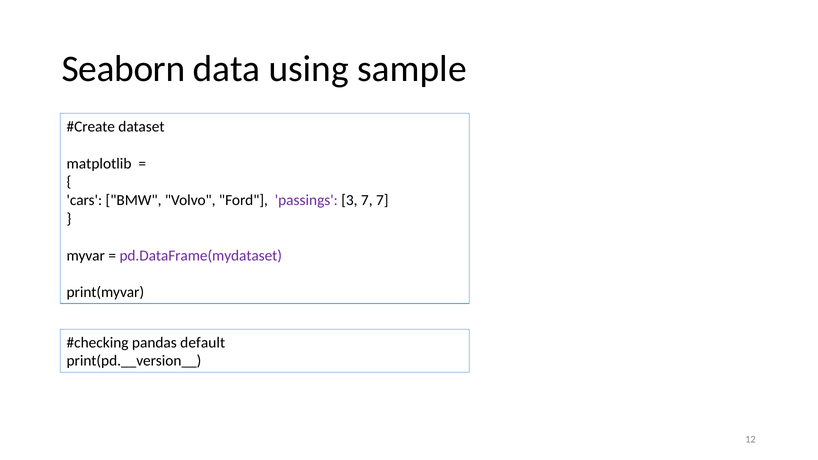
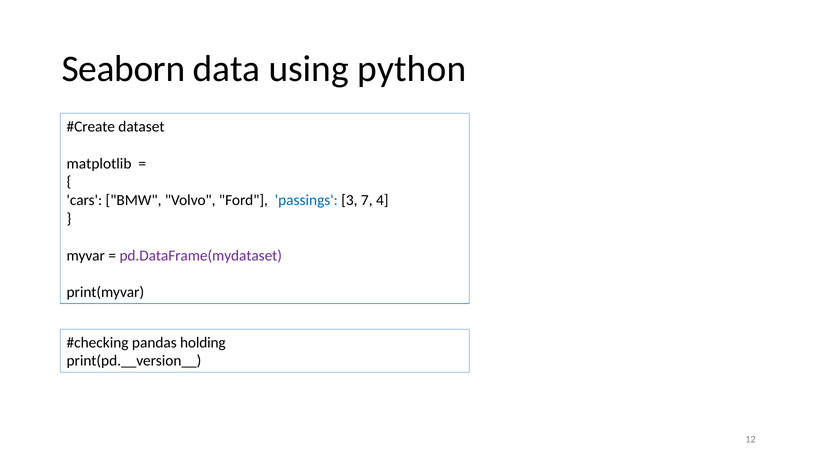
sample: sample -> python
passings colour: purple -> blue
7 7: 7 -> 4
default: default -> holding
